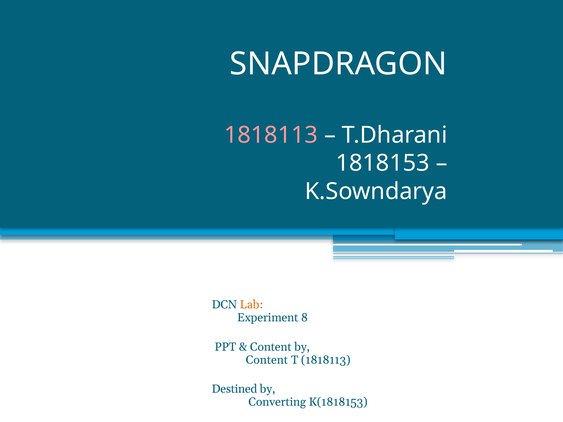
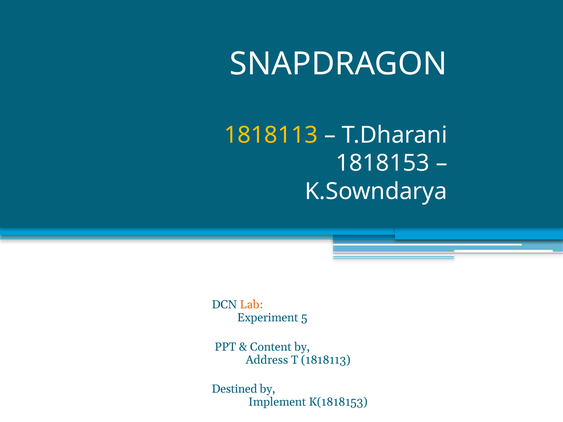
1818113 at (271, 135) colour: pink -> yellow
8: 8 -> 5
Content at (267, 360): Content -> Address
Converting: Converting -> Implement
